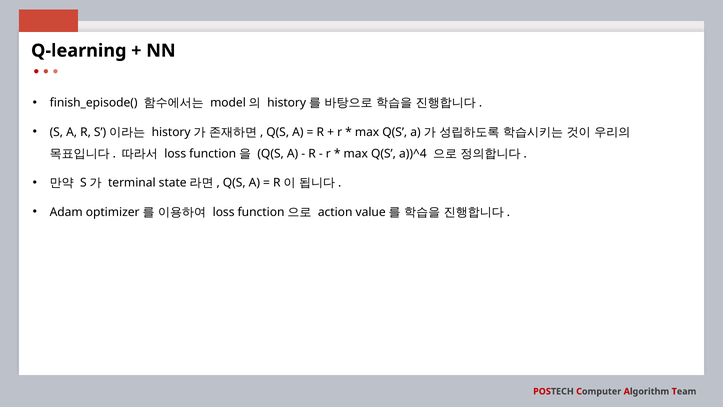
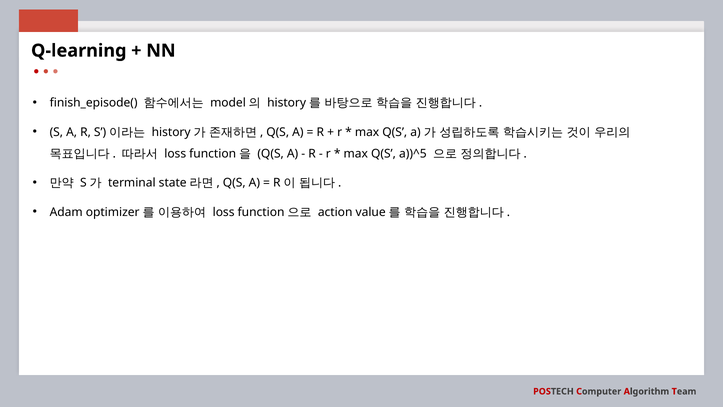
a))^4: a))^4 -> a))^5
